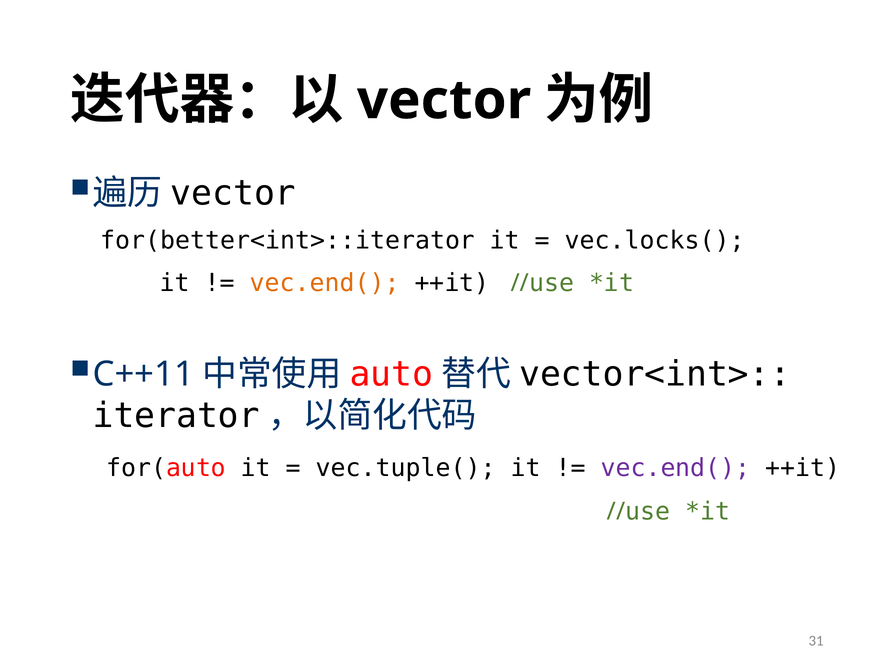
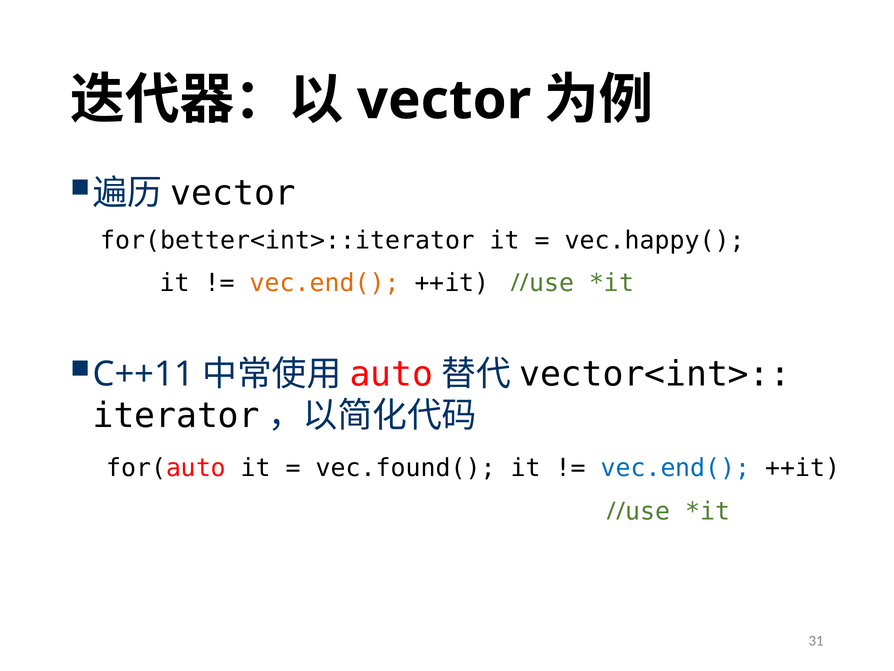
vec.locks(: vec.locks( -> vec.happy(
vec.tuple(: vec.tuple( -> vec.found(
vec.end( at (675, 468) colour: purple -> blue
